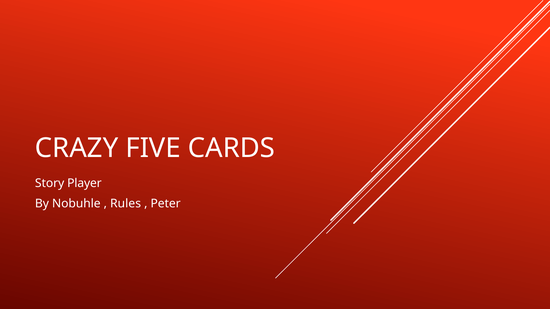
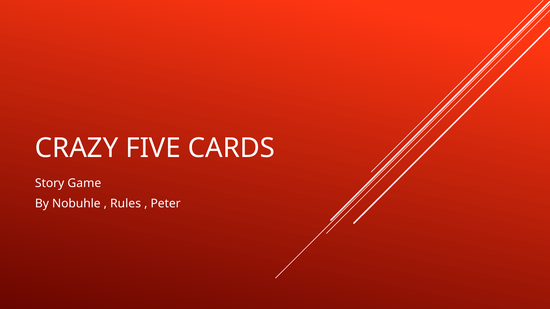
Player: Player -> Game
